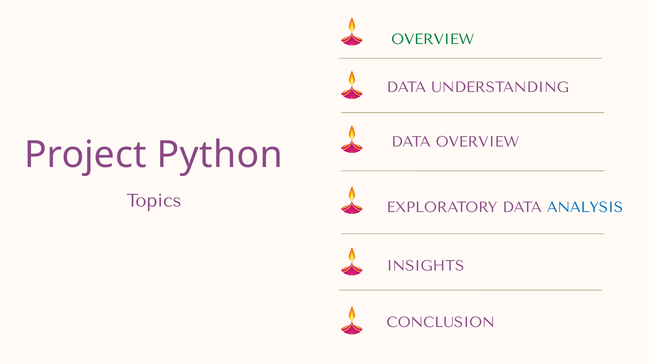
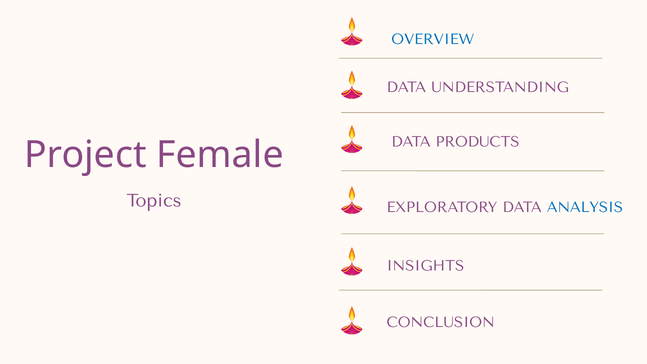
OVERVIEW at (433, 39) colour: green -> blue
DATA OVERVIEW: OVERVIEW -> PRODUCTS
Python: Python -> Female
